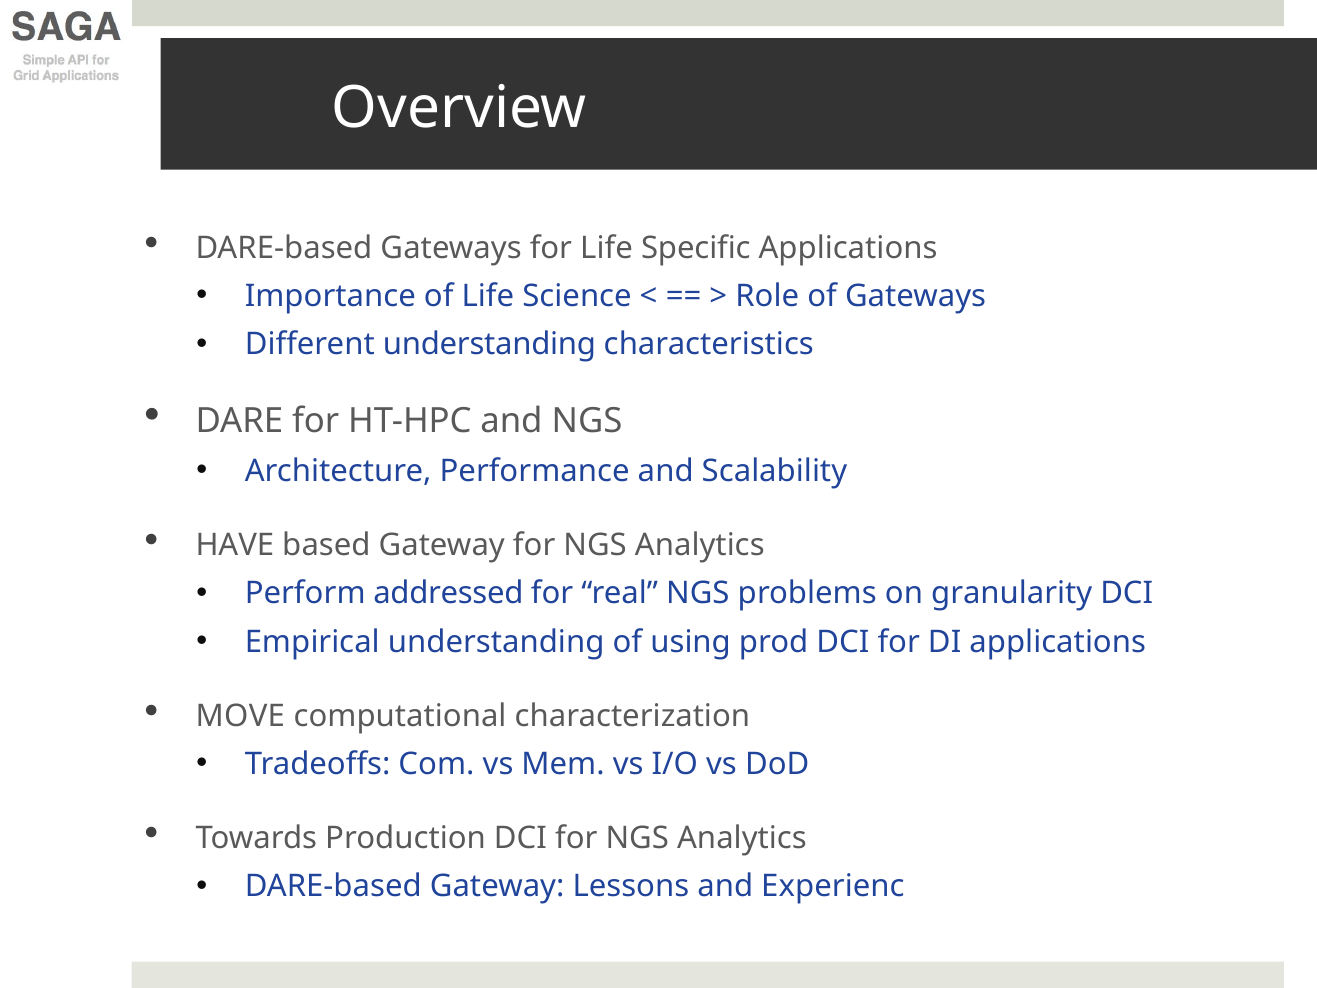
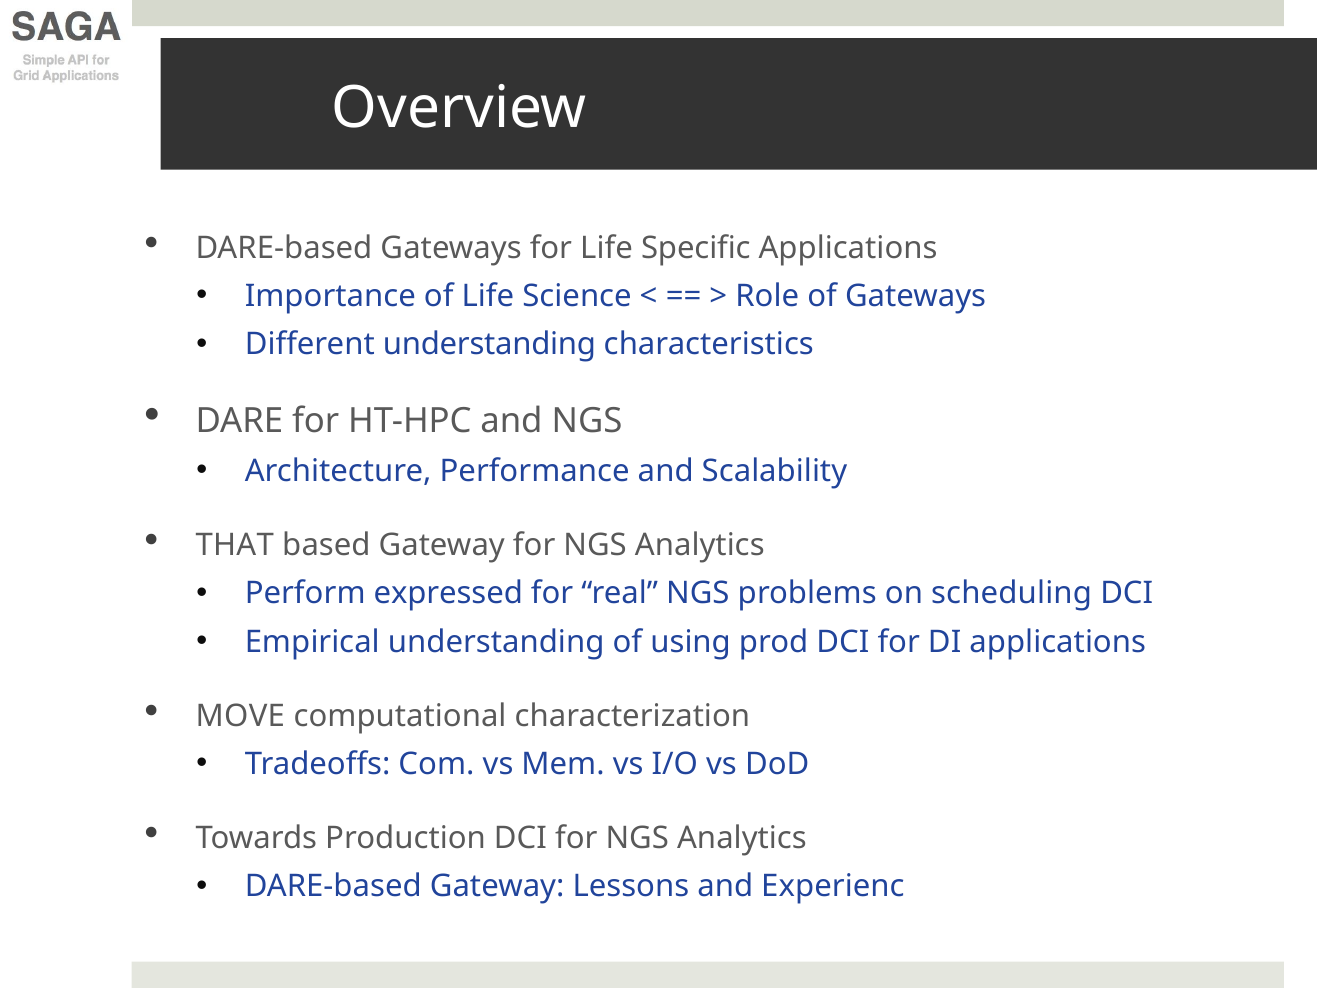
HAVE: HAVE -> THAT
addressed: addressed -> expressed
granularity: granularity -> scheduling
